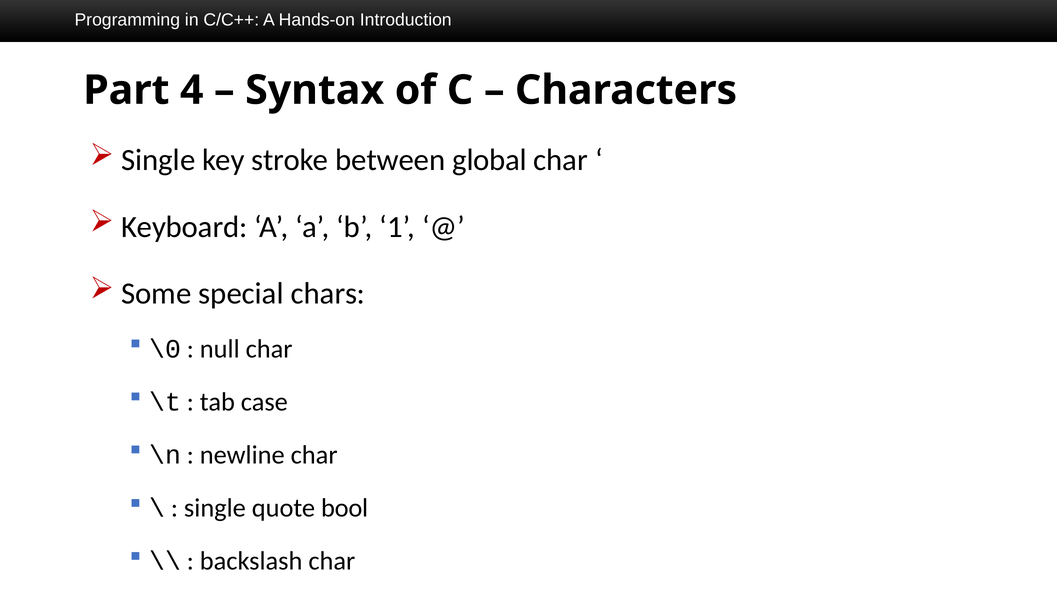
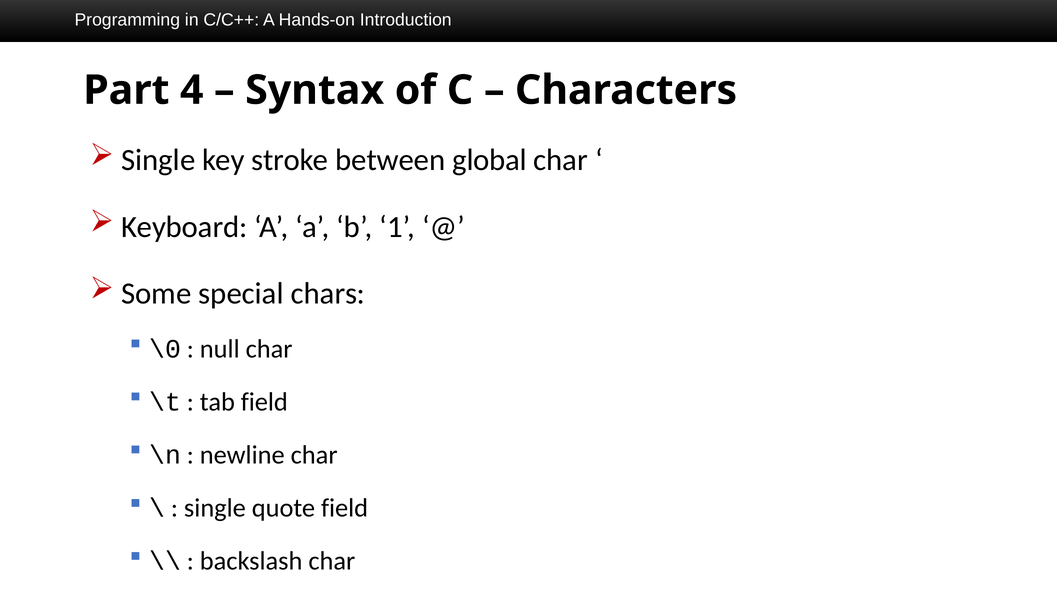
tab case: case -> field
quote bool: bool -> field
